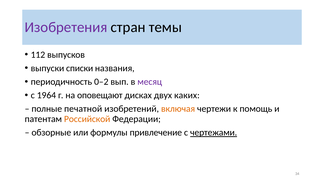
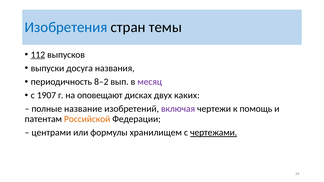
Изобретения colour: purple -> blue
112 underline: none -> present
списки: списки -> досуга
0–2: 0–2 -> 8–2
1964: 1964 -> 1907
печатной: печатной -> название
включая colour: orange -> purple
обзорные: обзорные -> центрами
привлечение: привлечение -> хранилищем
